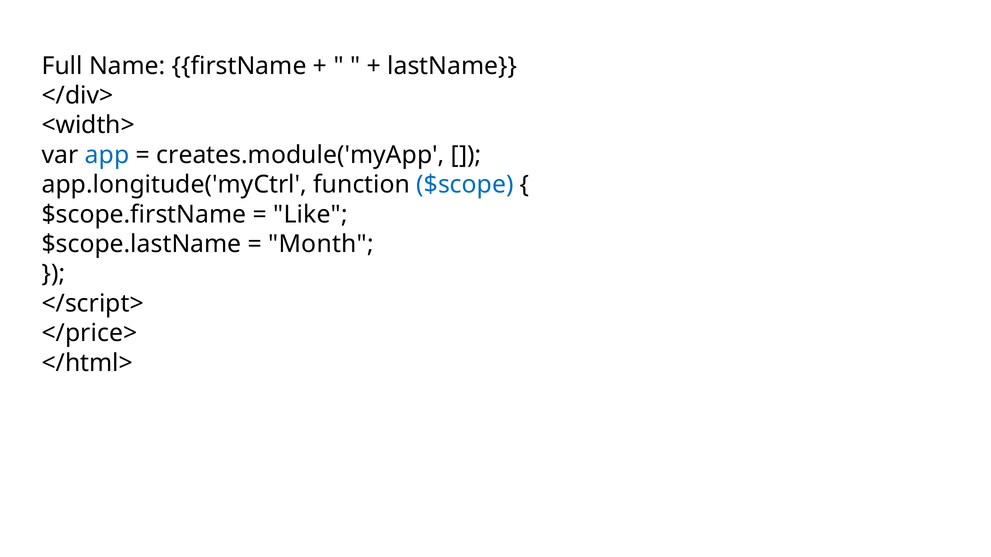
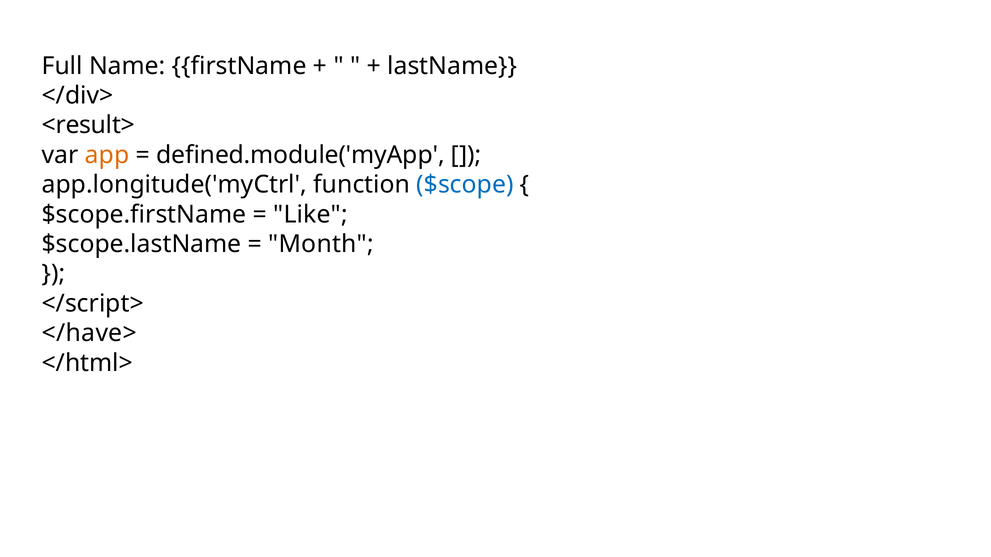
<width>: <width> -> <result>
app colour: blue -> orange
creates.module('myApp: creates.module('myApp -> defined.module('myApp
</price>: </price> -> </have>
